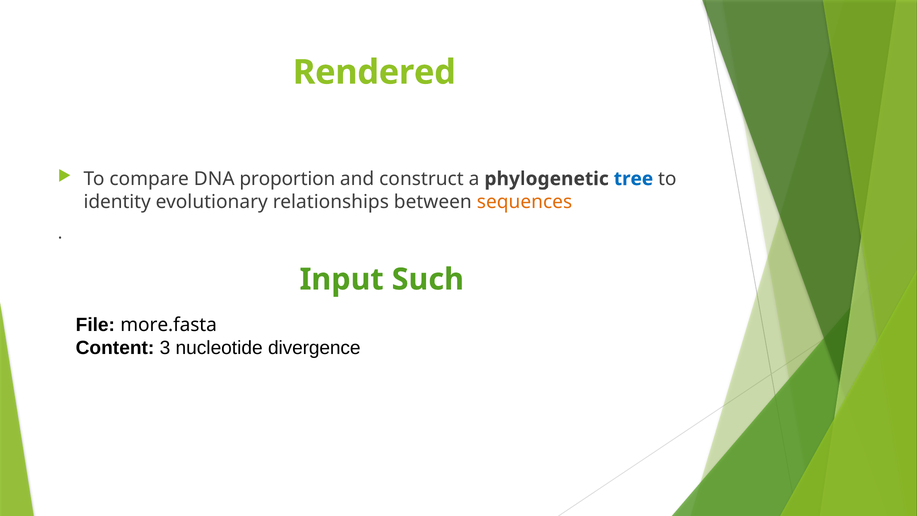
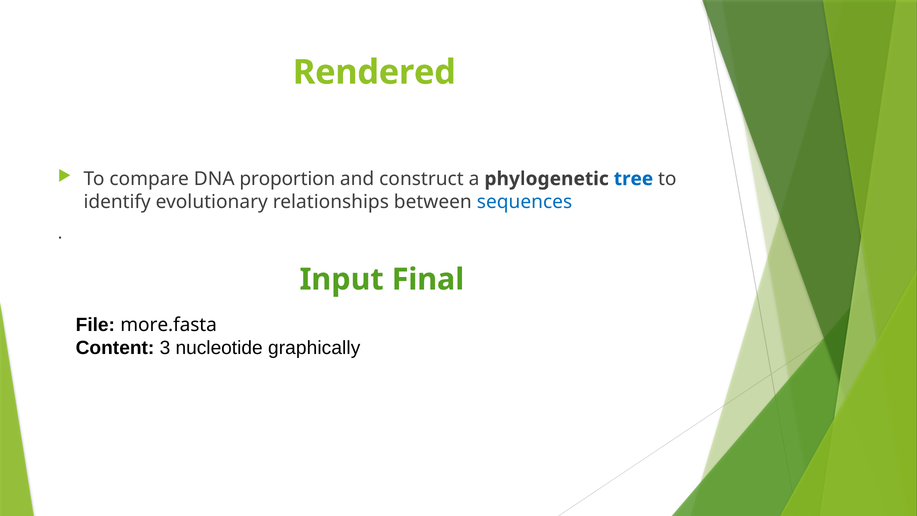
identity: identity -> identify
sequences colour: orange -> blue
Such: Such -> Final
divergence: divergence -> graphically
